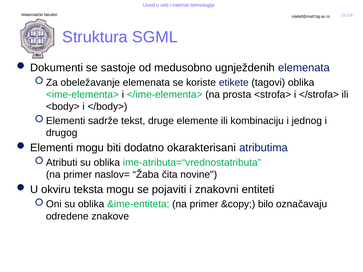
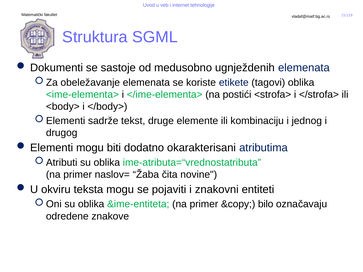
prosta: prosta -> postići
